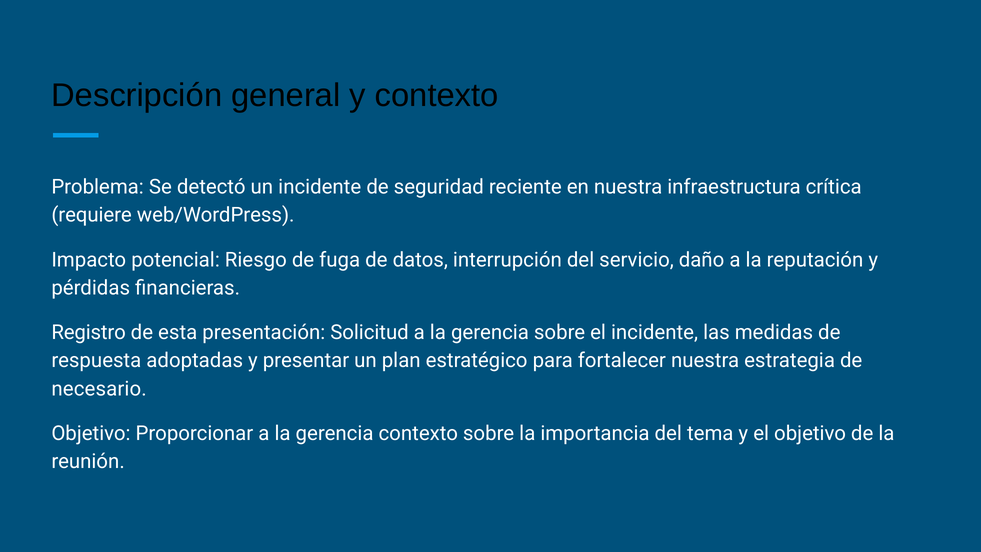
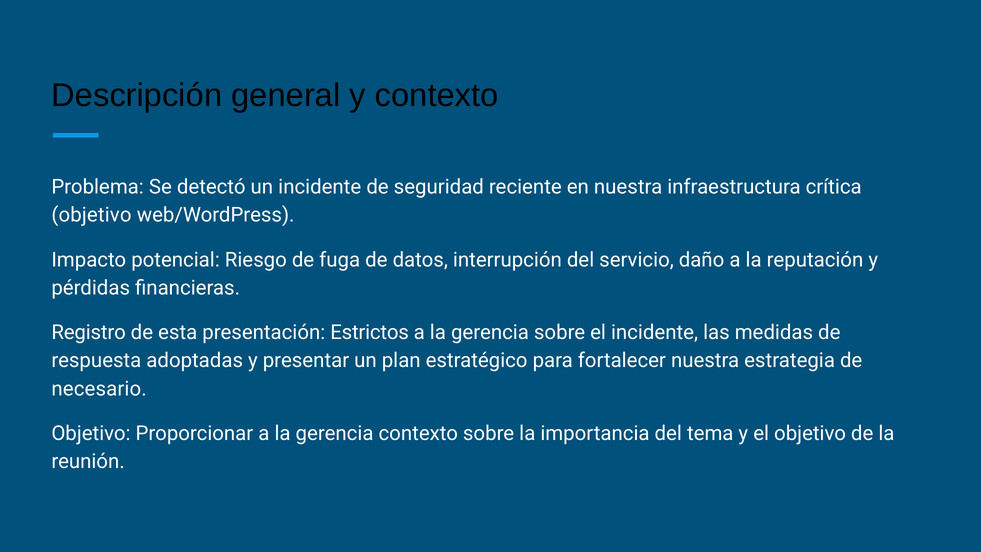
requiere at (92, 215): requiere -> objetivo
Solicitud: Solicitud -> Estrictos
